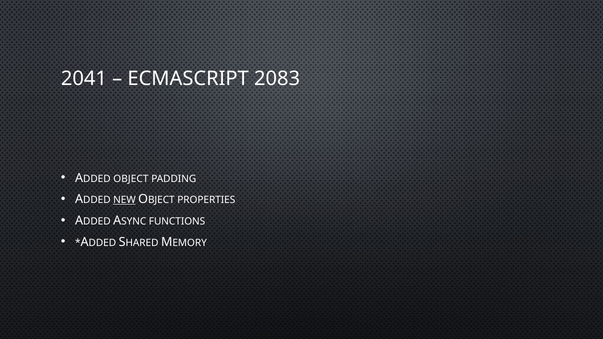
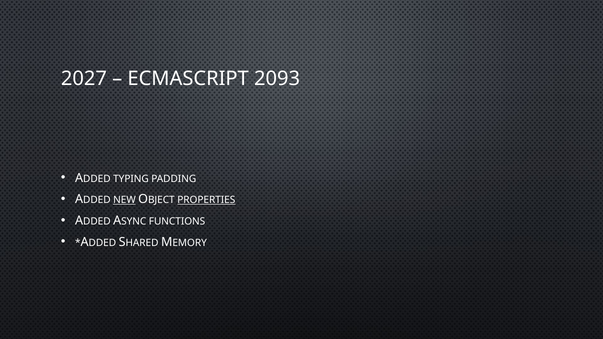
2041: 2041 -> 2027
2083: 2083 -> 2093
OBJECT: OBJECT -> TYPING
PROPERTIES underline: none -> present
